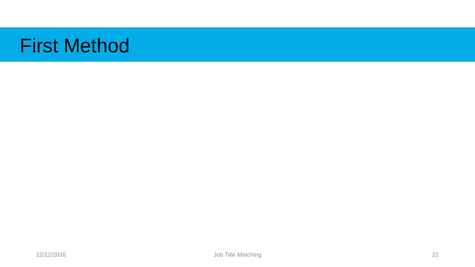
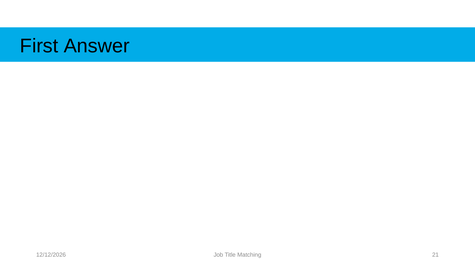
Method: Method -> Answer
